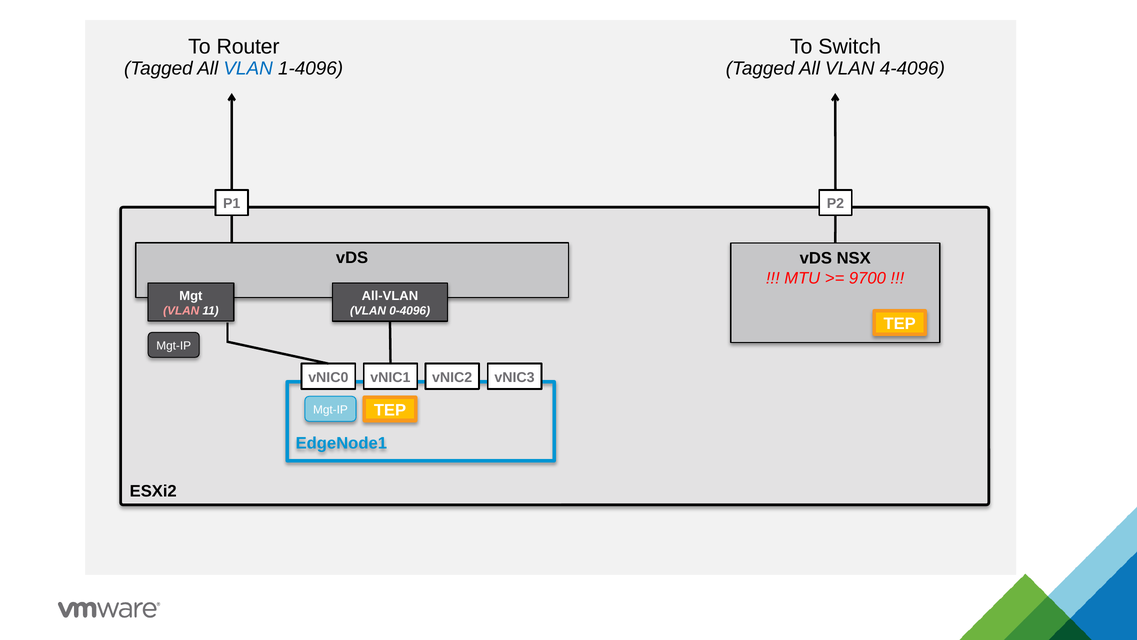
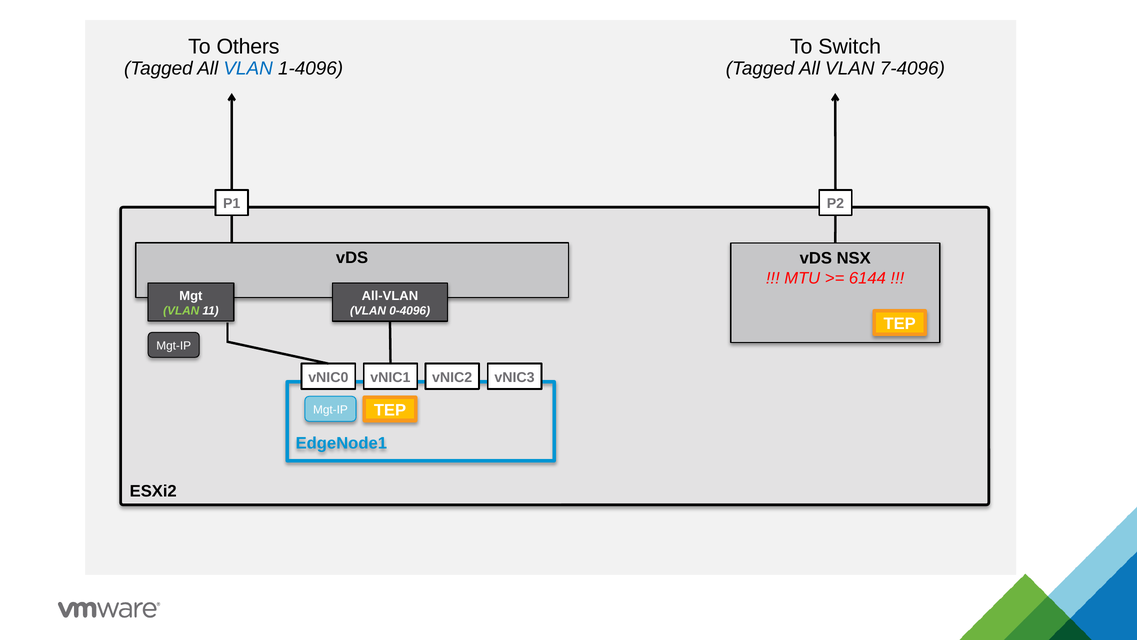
Router: Router -> Others
4-4096: 4-4096 -> 7-4096
9700: 9700 -> 6144
VLAN at (181, 311) colour: pink -> light green
